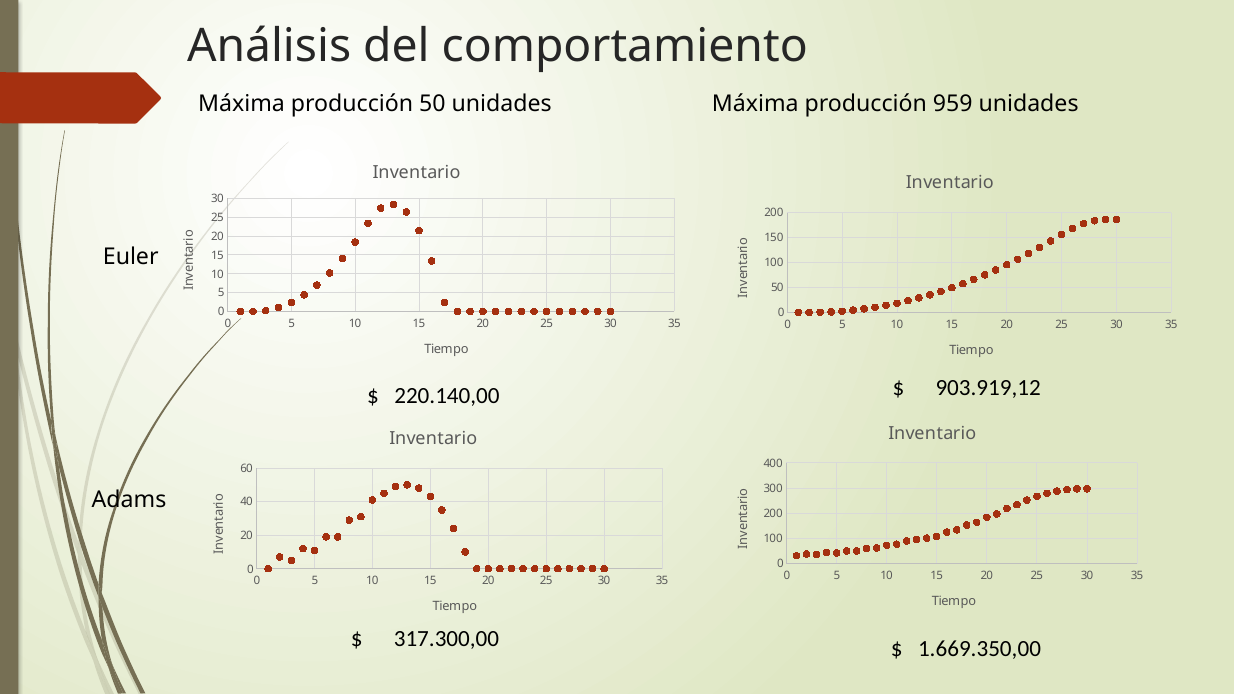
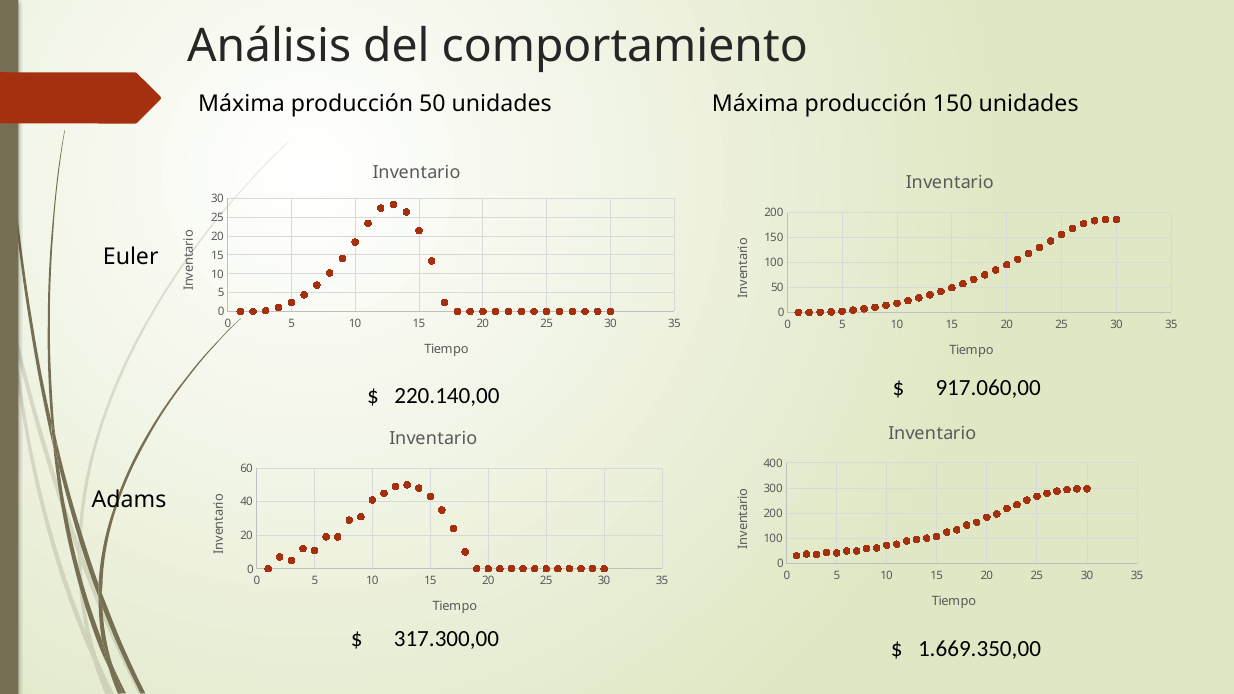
producción 959: 959 -> 150
903.919,12: 903.919,12 -> 917.060,00
